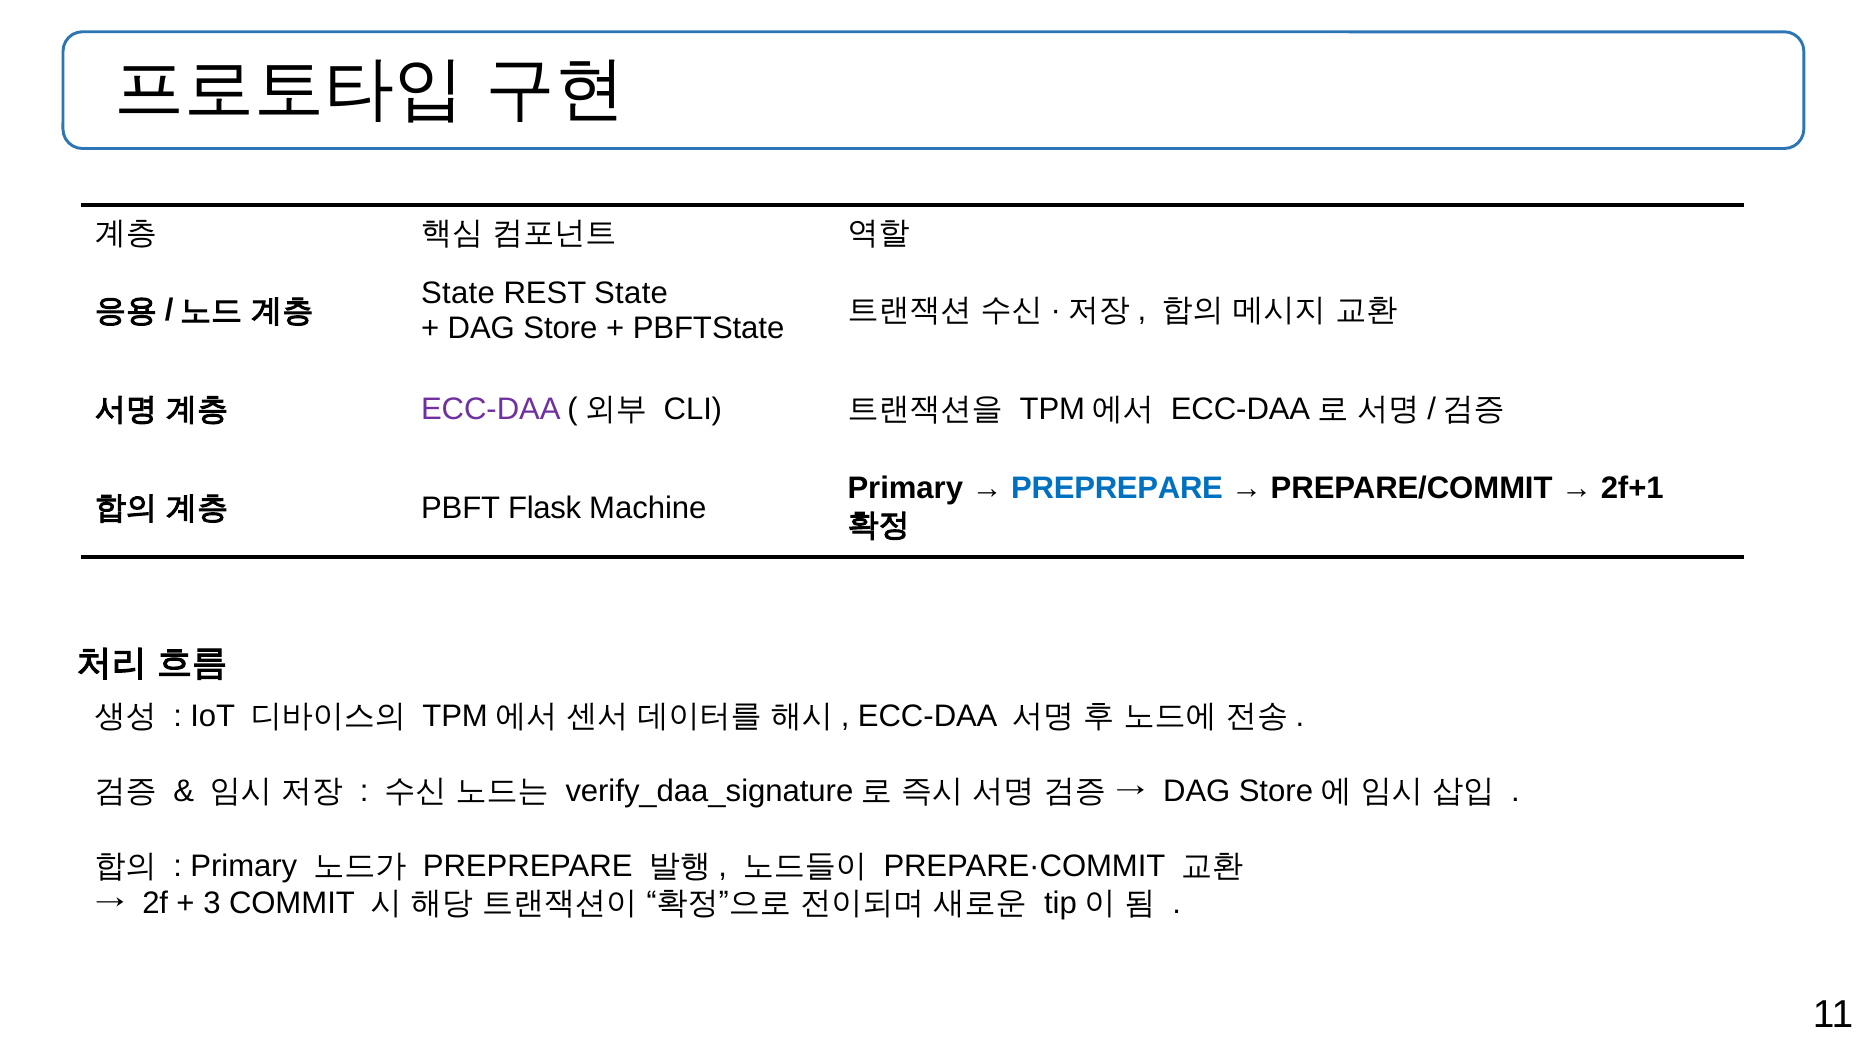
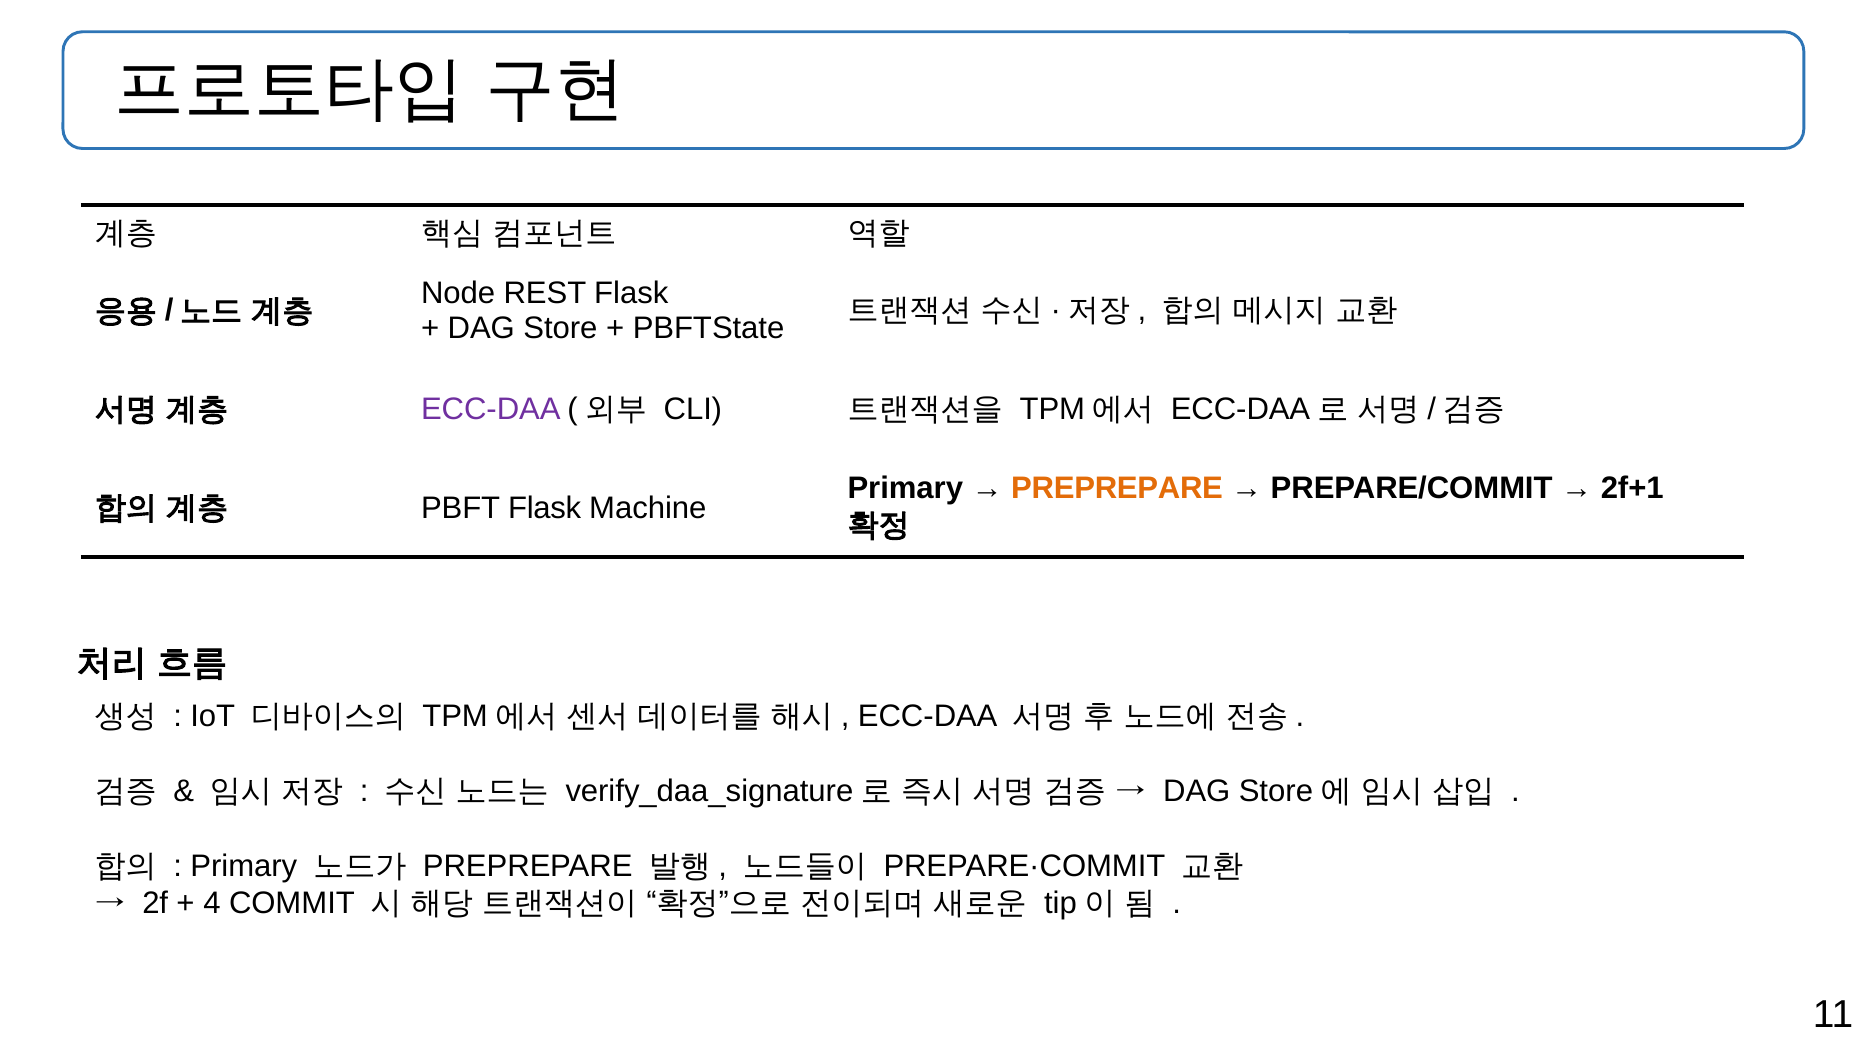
State at (458, 294): State -> Node
REST State: State -> Flask
PREPREPARE at (1117, 489) colour: blue -> orange
3: 3 -> 4
